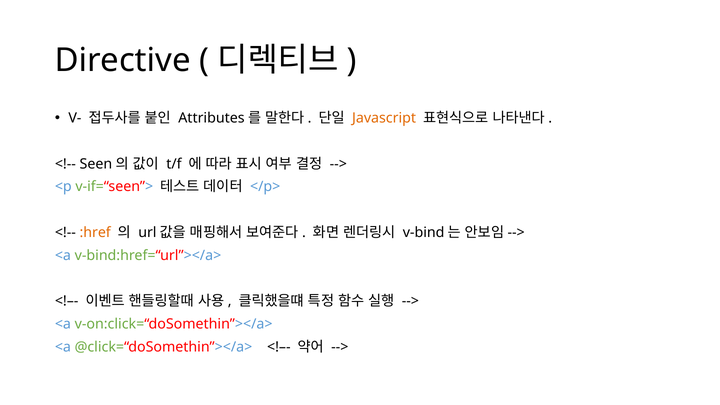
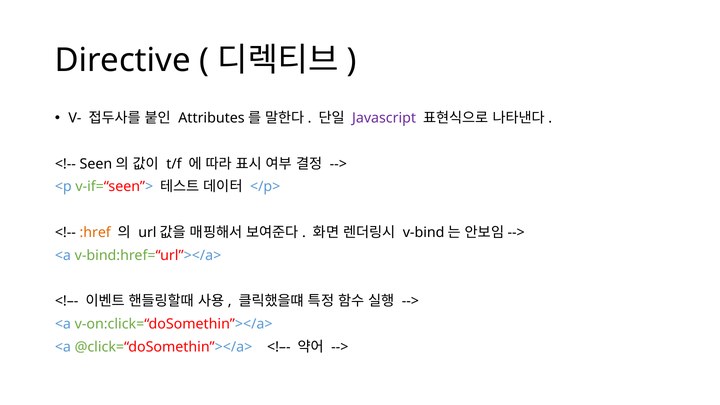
Javascript colour: orange -> purple
